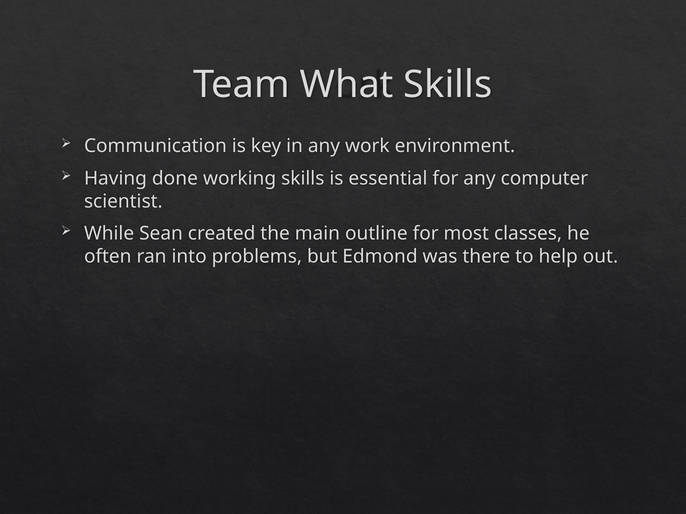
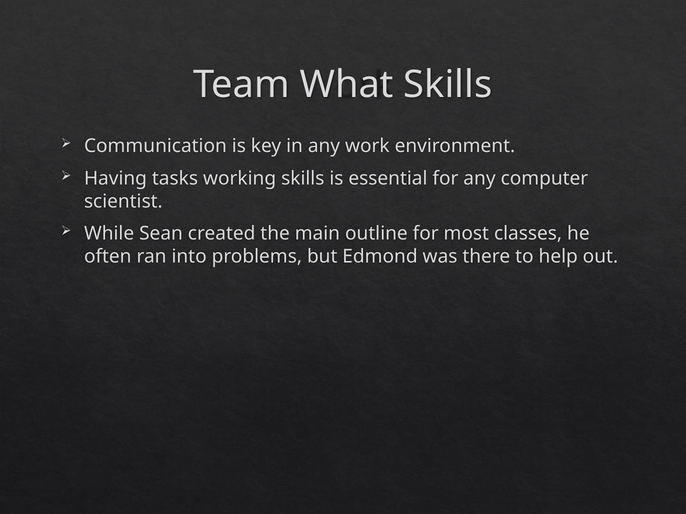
done: done -> tasks
